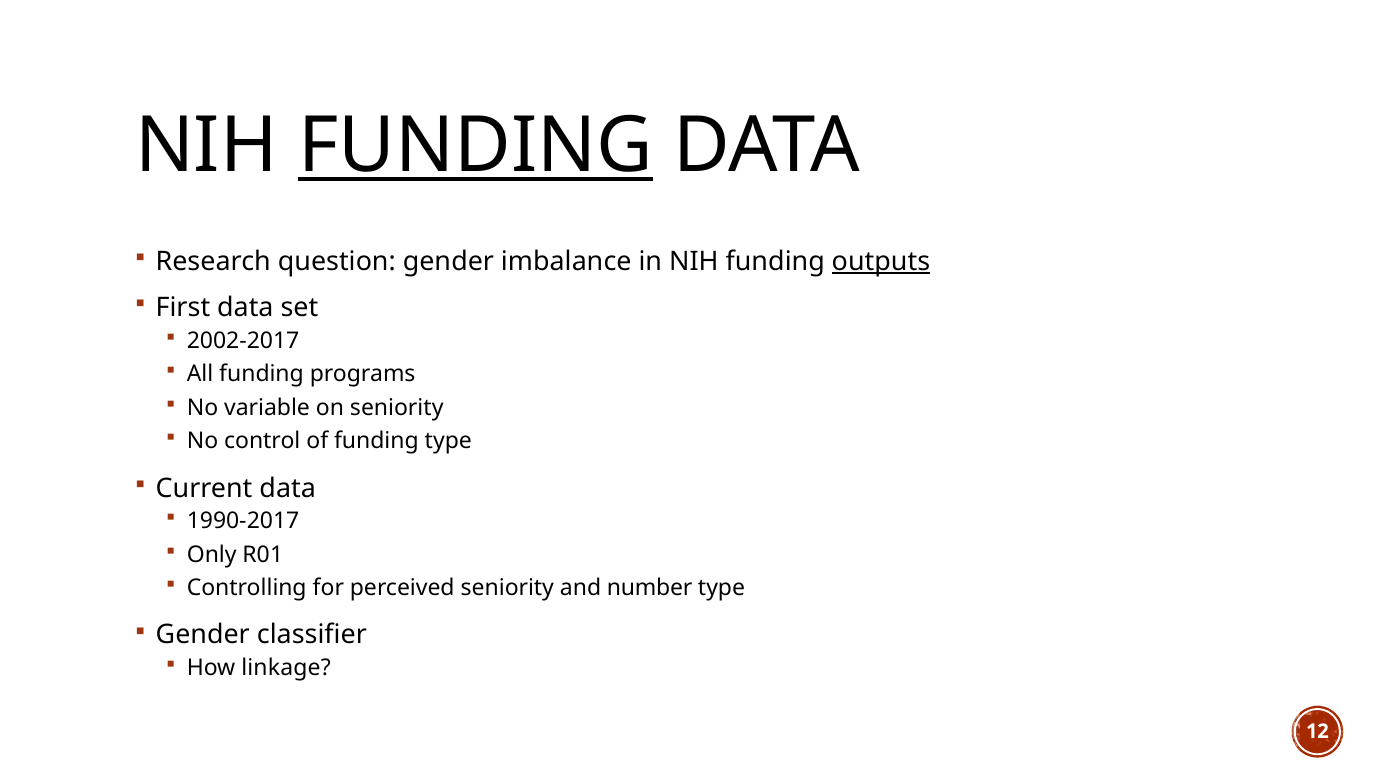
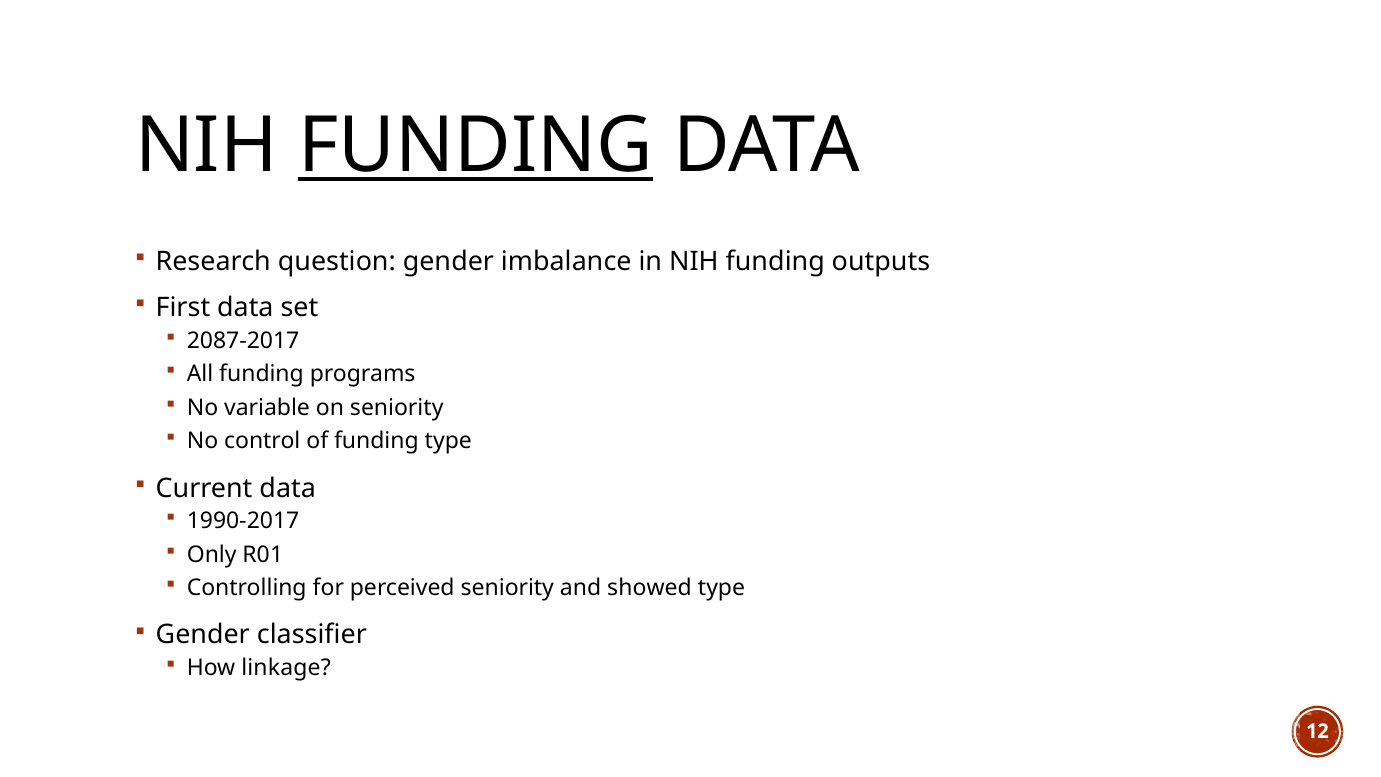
outputs underline: present -> none
2002-2017: 2002-2017 -> 2087-2017
number: number -> showed
